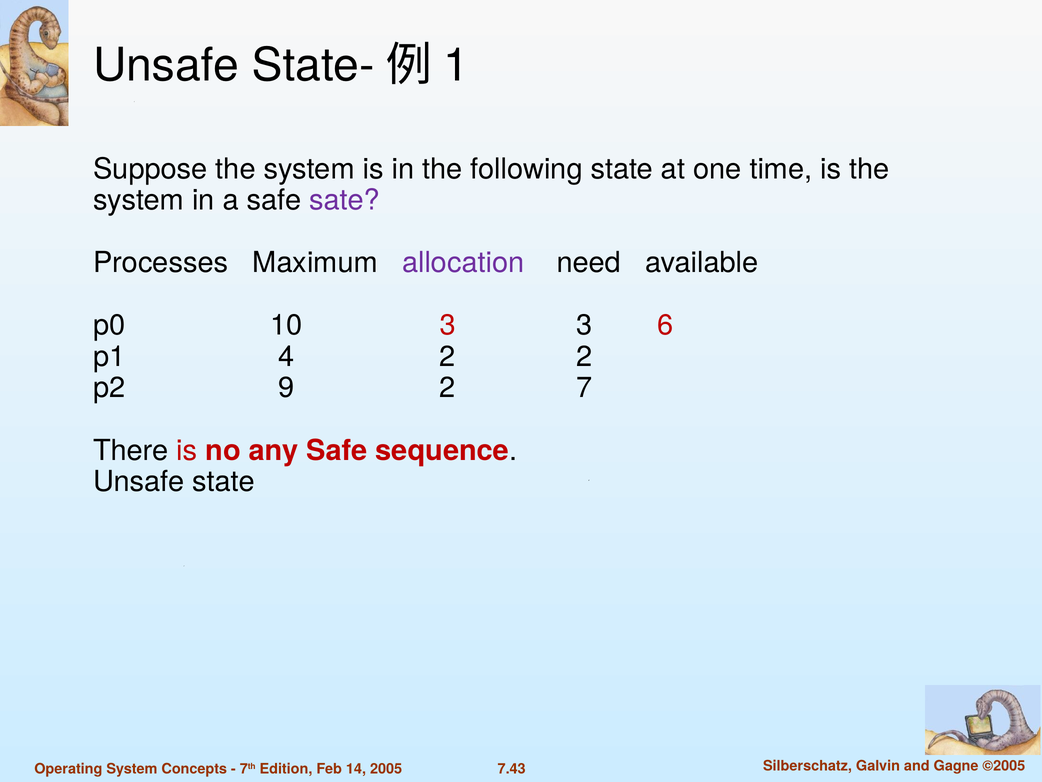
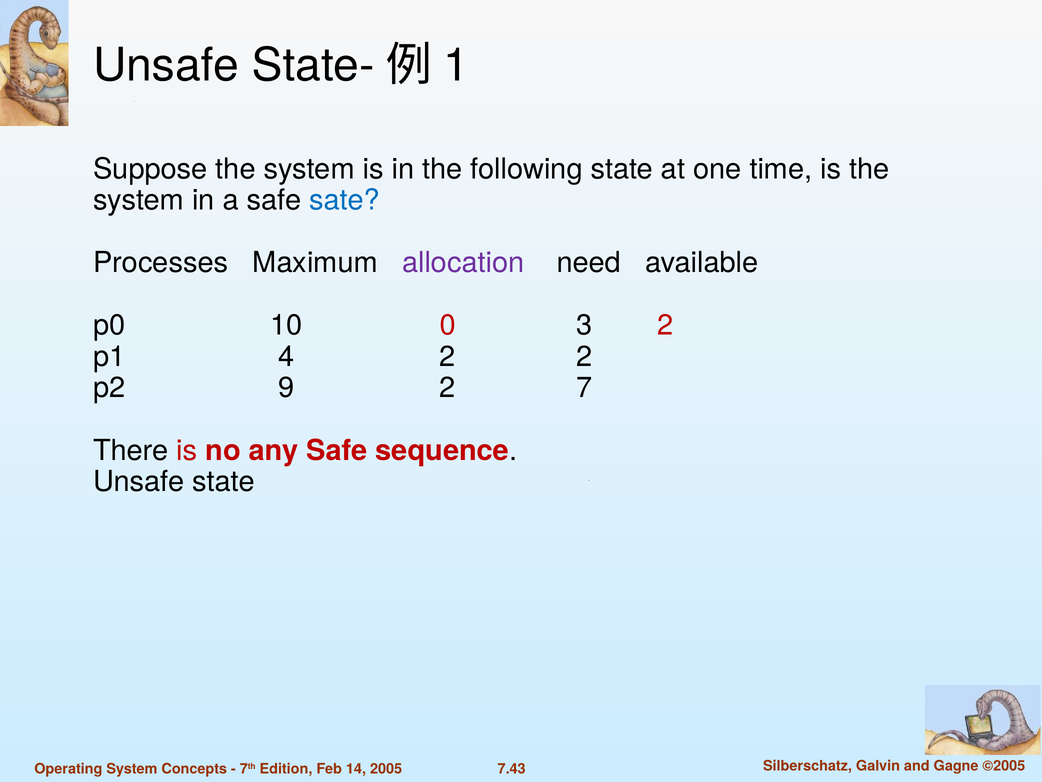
sate colour: purple -> blue
10 3: 3 -> 0
3 6: 6 -> 2
